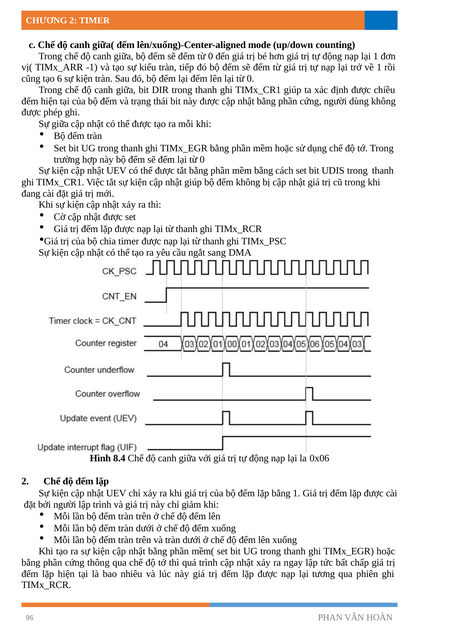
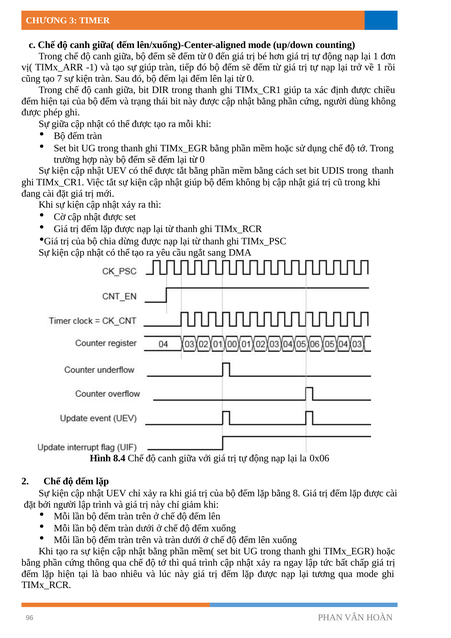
CHƯƠNG 2: 2 -> 3
sự kiểu: kiểu -> giúp
6: 6 -> 7
chia timer: timer -> dừng
bằng 1: 1 -> 8
qua phiên: phiên -> mode
